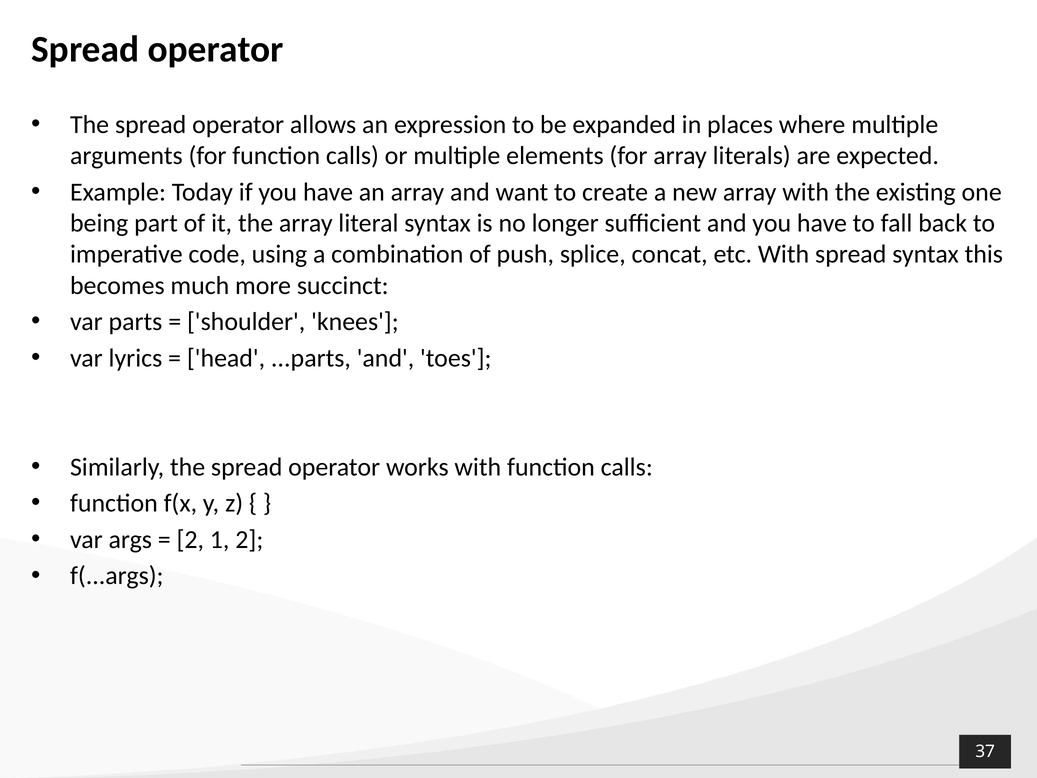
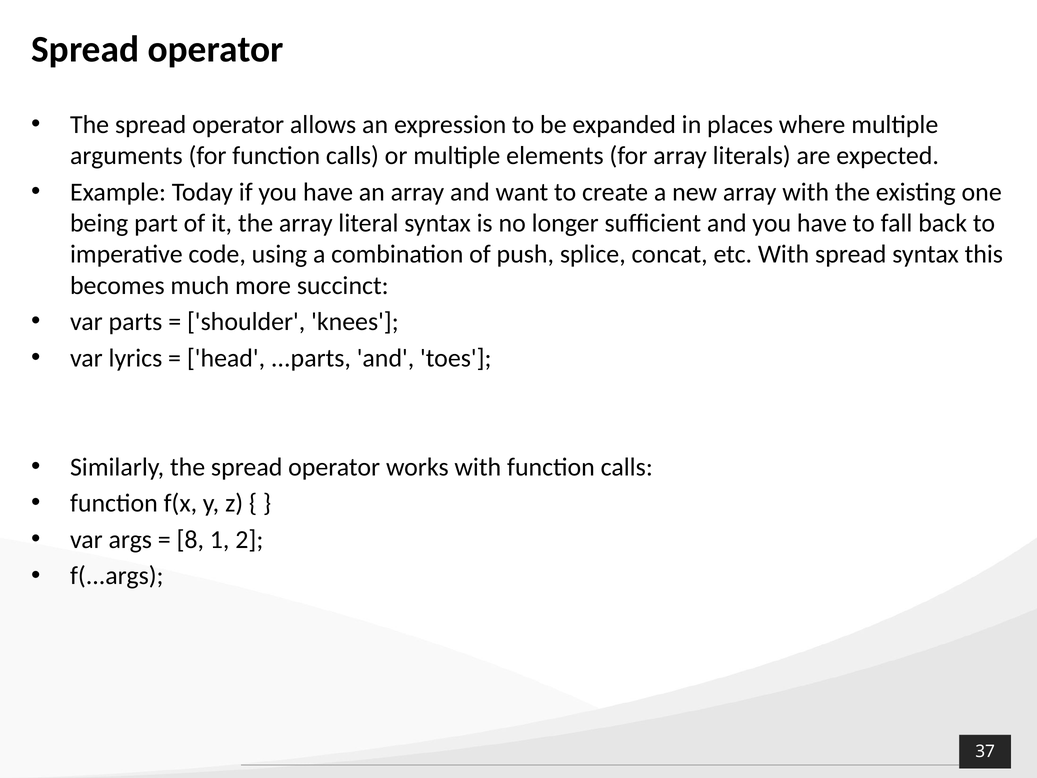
2 at (190, 539): 2 -> 8
